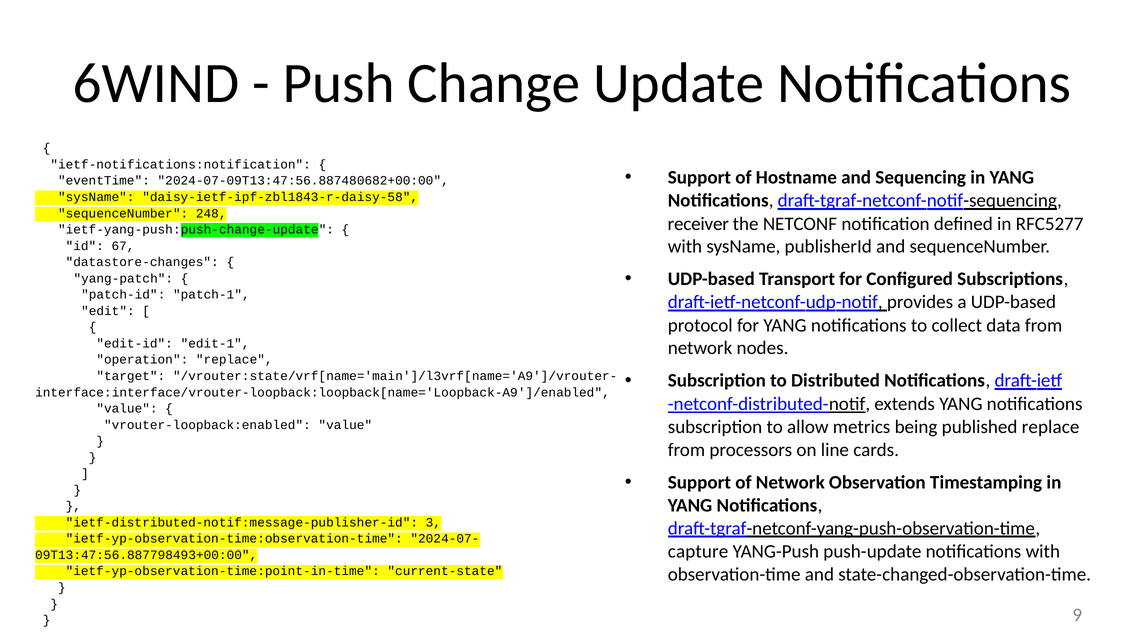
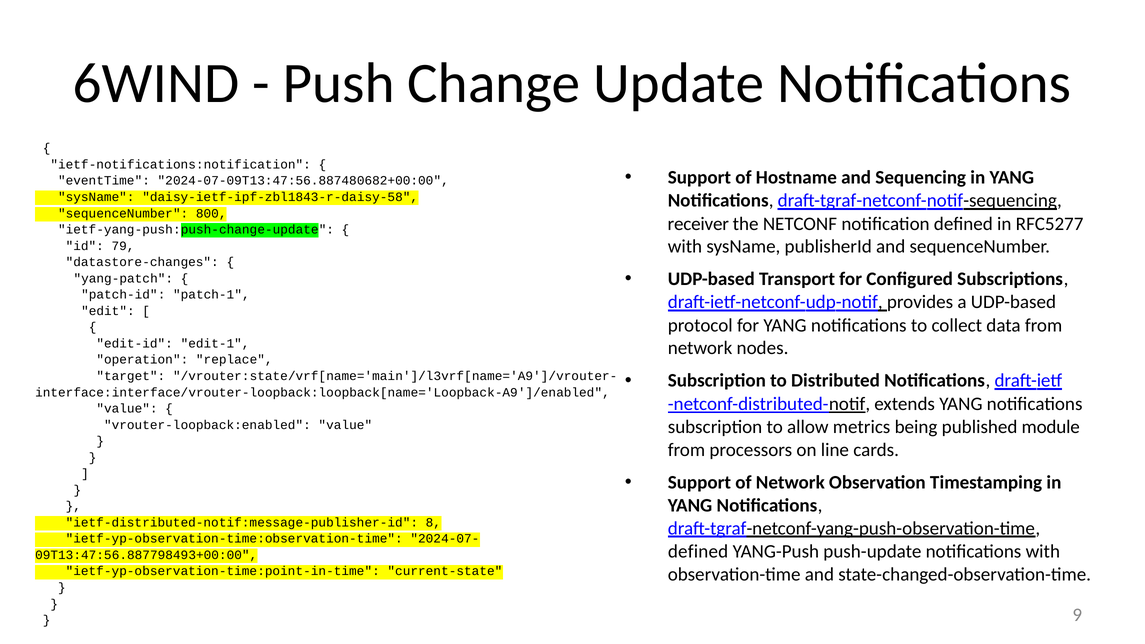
248: 248 -> 800
67: 67 -> 79
published replace: replace -> module
3: 3 -> 8
capture at (698, 552): capture -> defined
